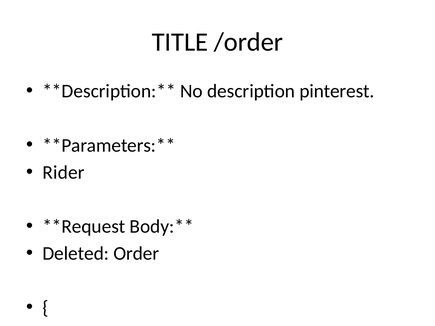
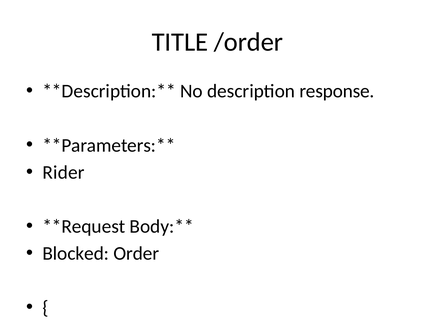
description pinterest: pinterest -> response
Deleted: Deleted -> Blocked
